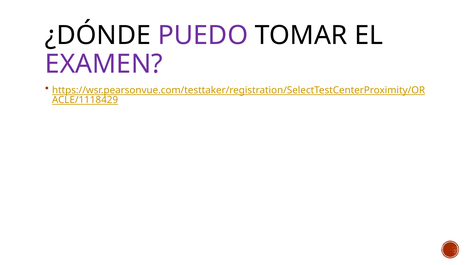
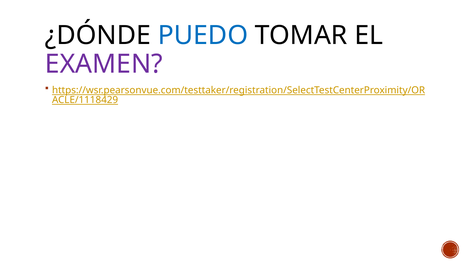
PUEDO colour: purple -> blue
